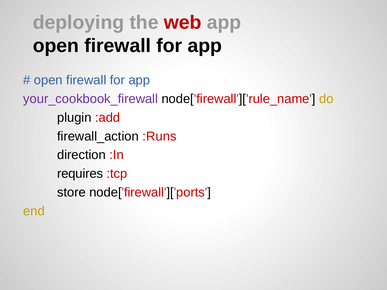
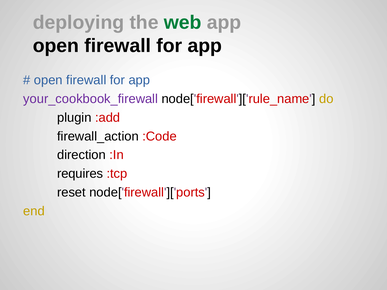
web colour: red -> green
:Runs: :Runs -> :Code
store: store -> reset
